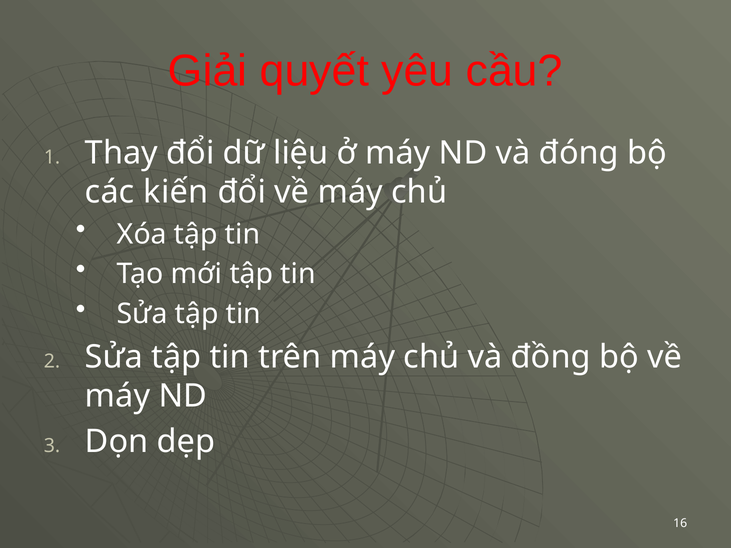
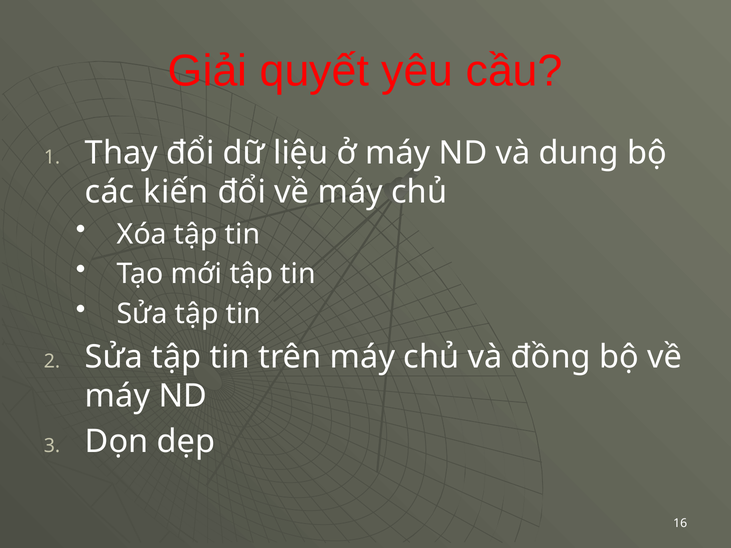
đóng: đóng -> dung
